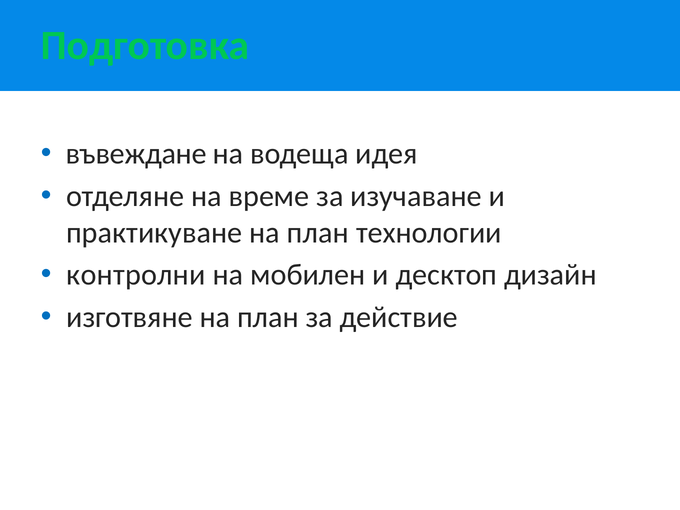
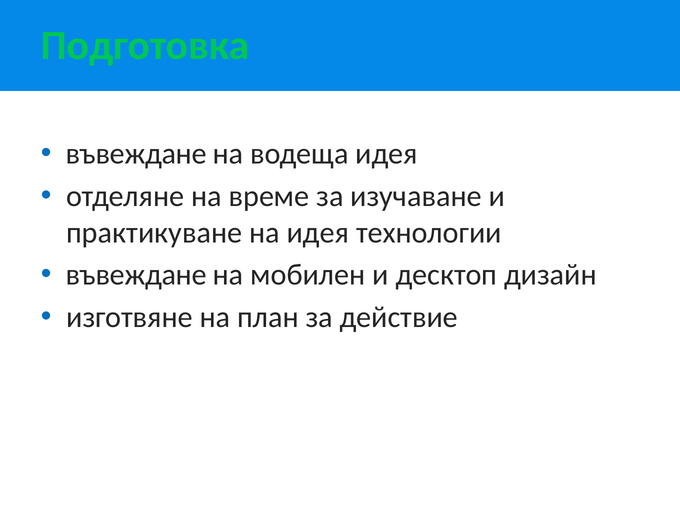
практикуване на план: план -> идея
контролни at (136, 275): контролни -> въвеждане
